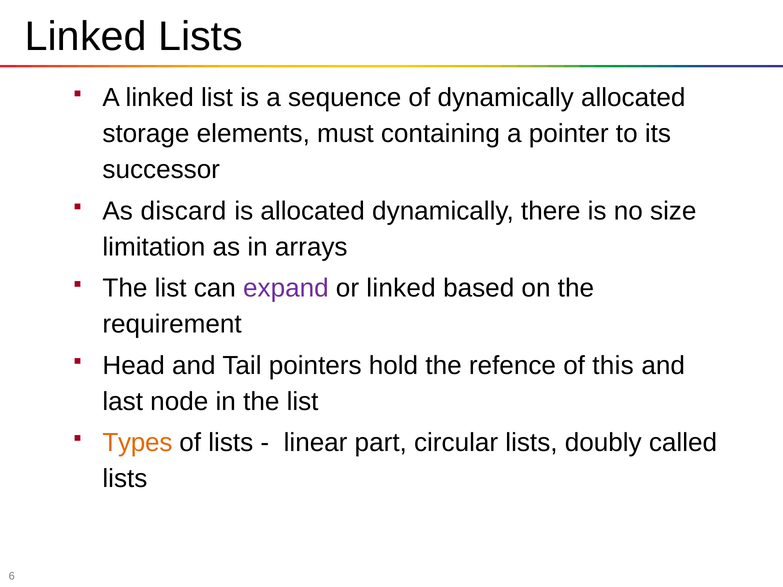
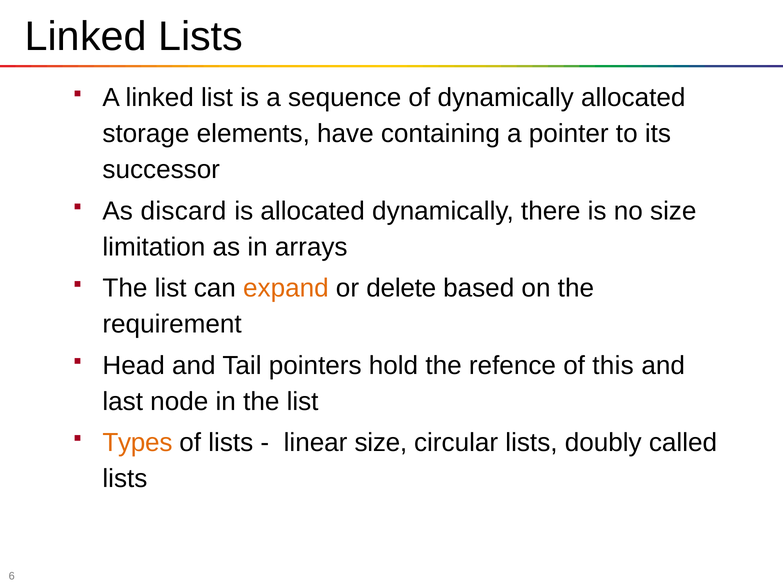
must: must -> have
expand colour: purple -> orange
or linked: linked -> delete
linear part: part -> size
